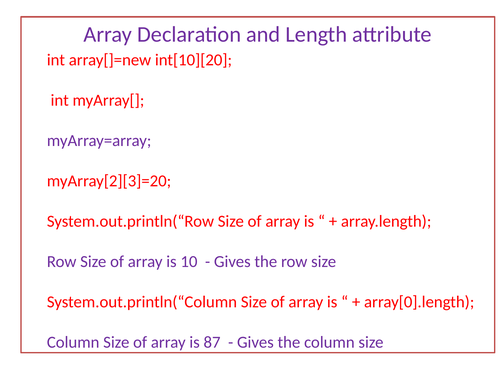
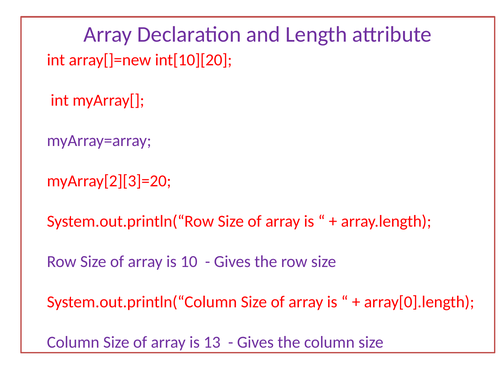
87: 87 -> 13
